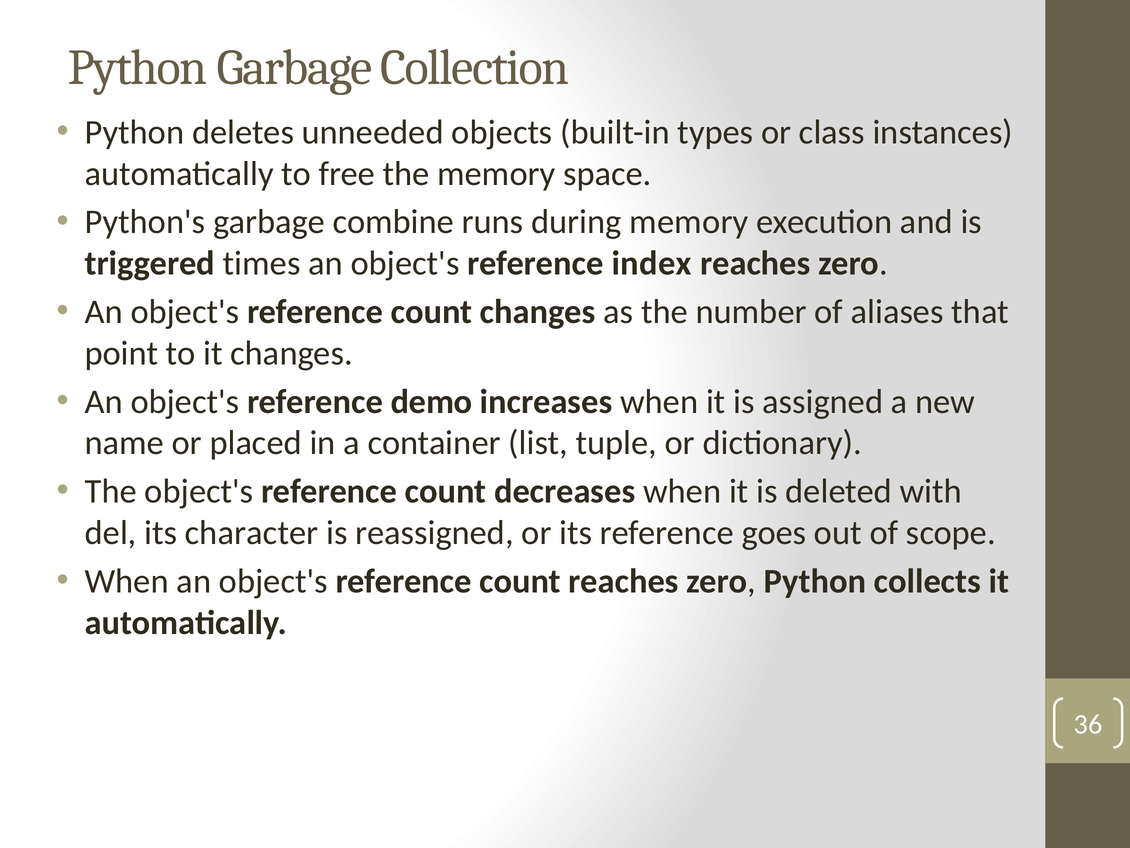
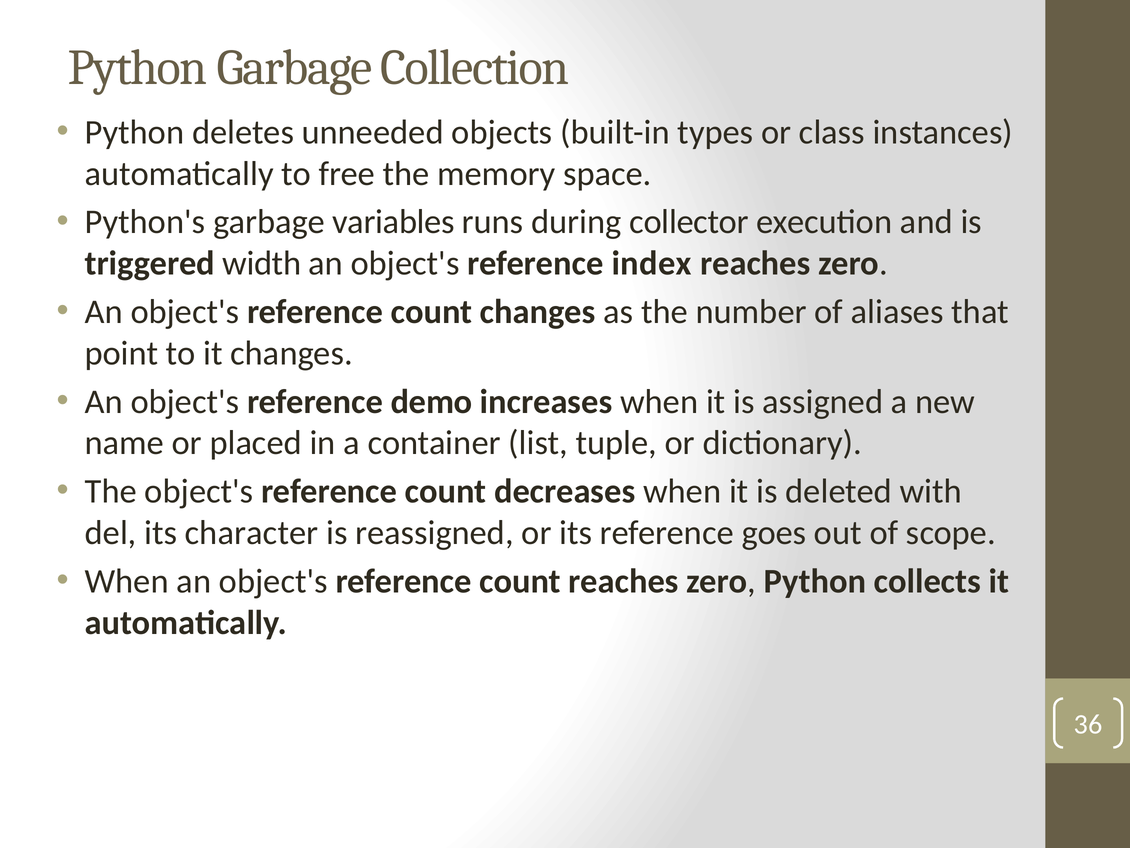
combine: combine -> variables
during memory: memory -> collector
times: times -> width
